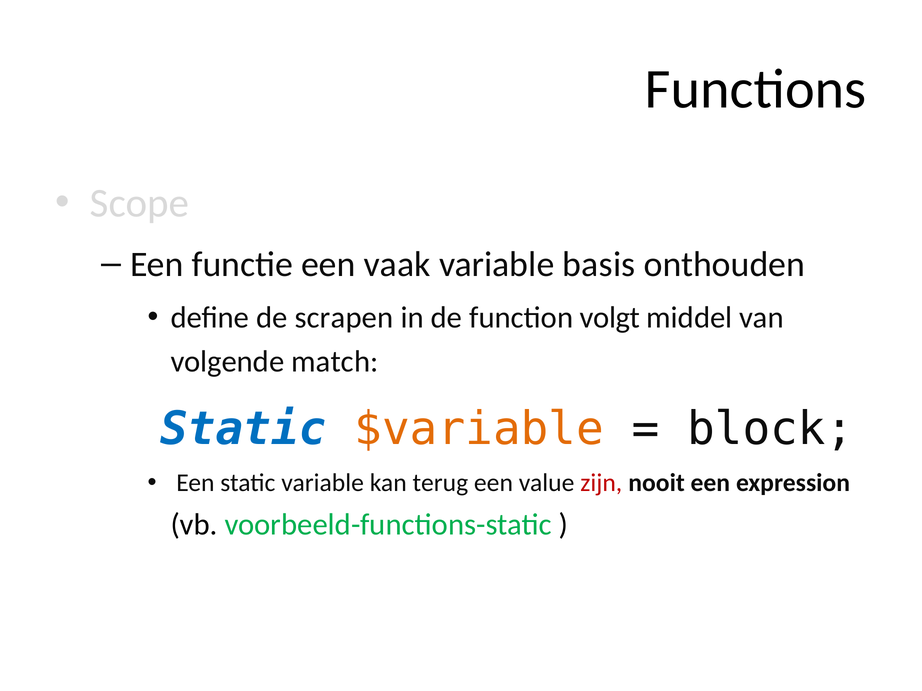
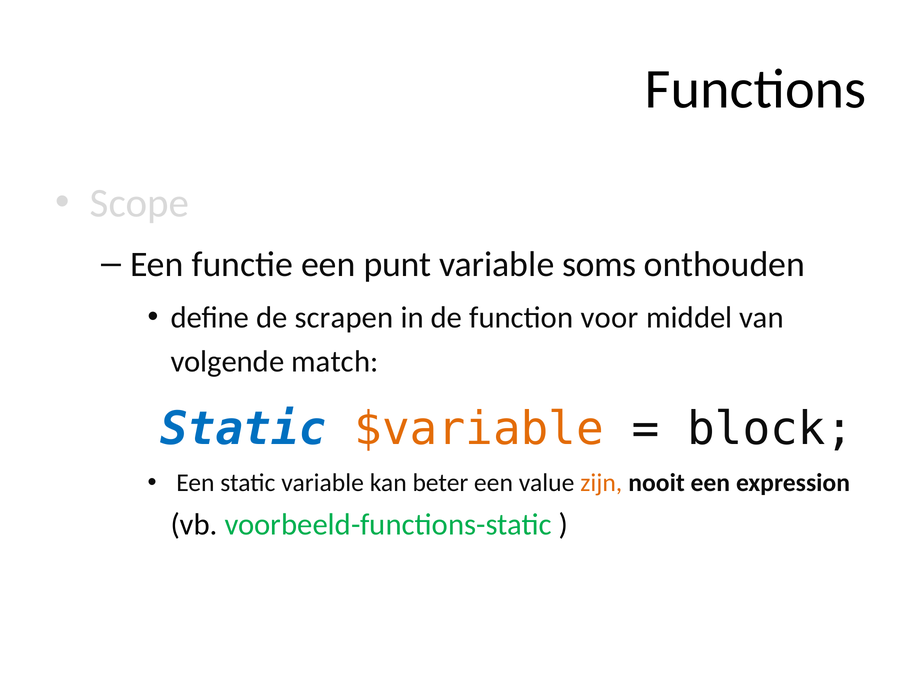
vaak: vaak -> punt
basis: basis -> soms
volgt: volgt -> voor
terug: terug -> beter
zijn colour: red -> orange
